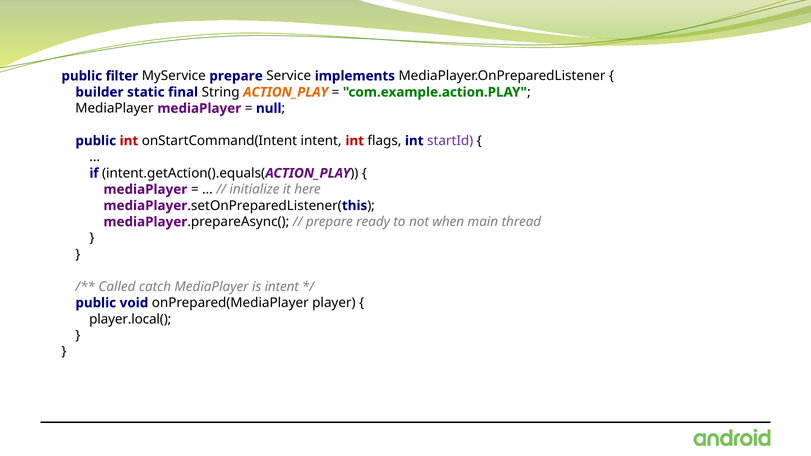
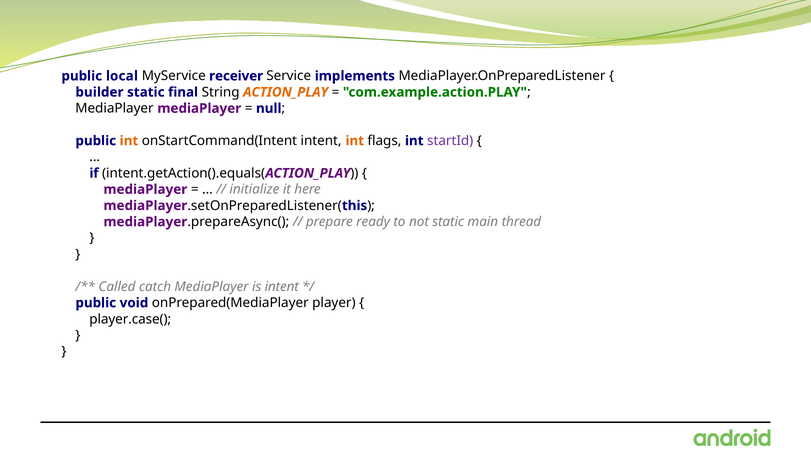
filter: filter -> local
MyService prepare: prepare -> receiver
int at (129, 141) colour: red -> orange
int at (355, 141) colour: red -> orange
not when: when -> static
player.local(: player.local( -> player.case(
